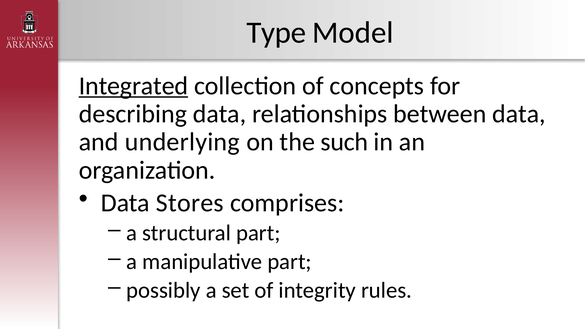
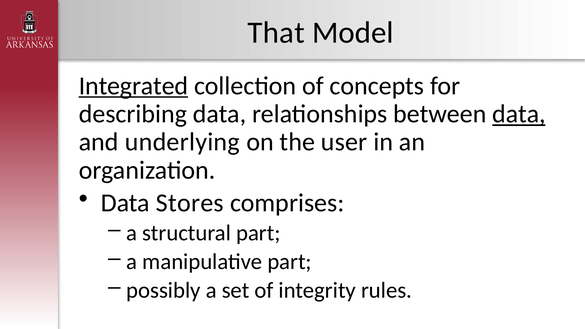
Type: Type -> That
data at (519, 114) underline: none -> present
such: such -> user
